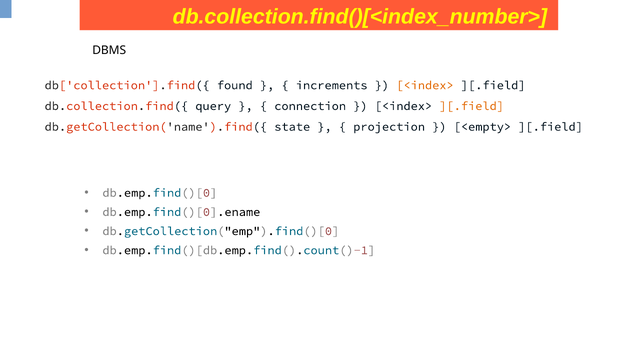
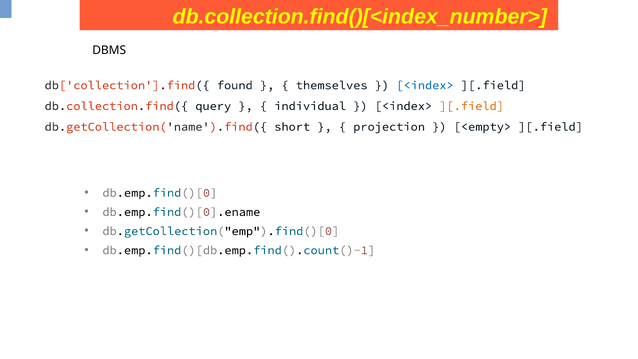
increments: increments -> themselves
<index> at (425, 85) colour: orange -> blue
connection: connection -> individual
state: state -> short
